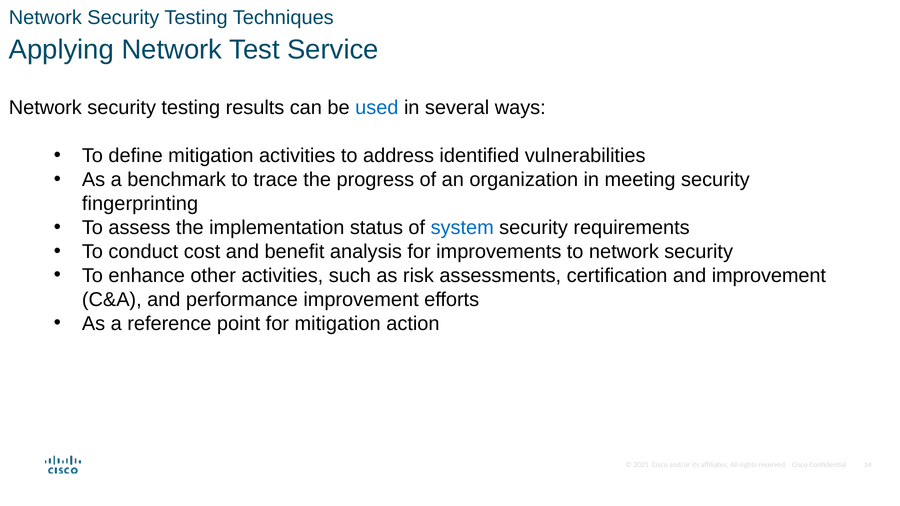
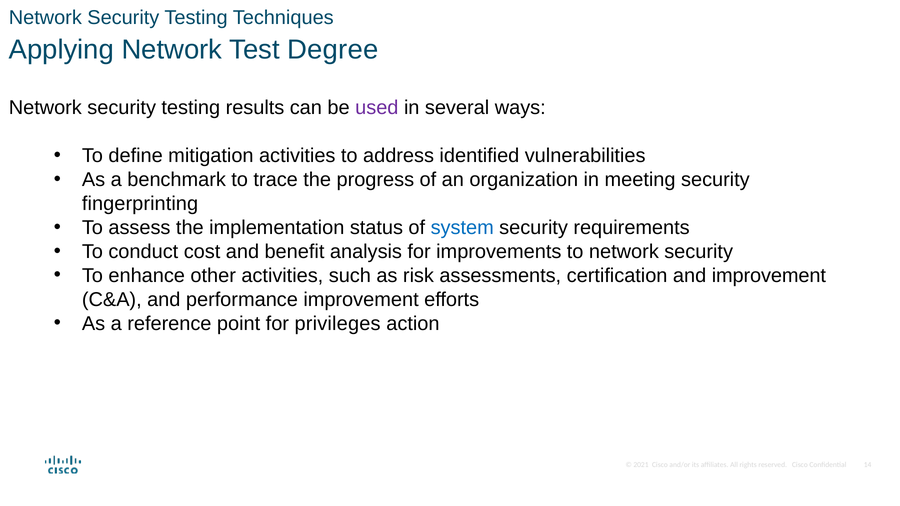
Service: Service -> Degree
used colour: blue -> purple
for mitigation: mitigation -> privileges
